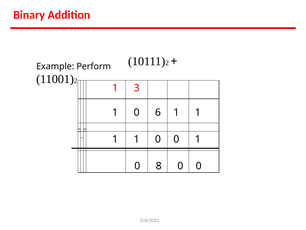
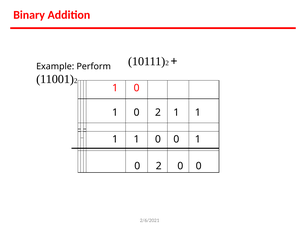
3 at (137, 88): 3 -> 0
6 at (158, 112): 6 -> 2
8 at (159, 166): 8 -> 2
